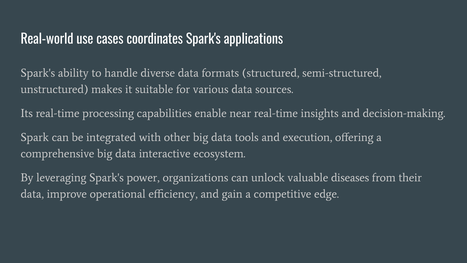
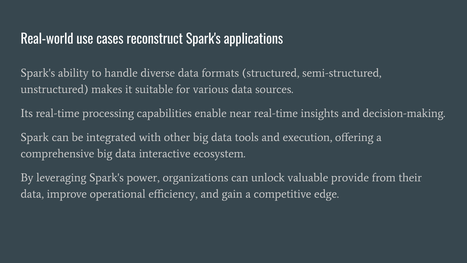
coordinates: coordinates -> reconstruct
diseases: diseases -> provide
